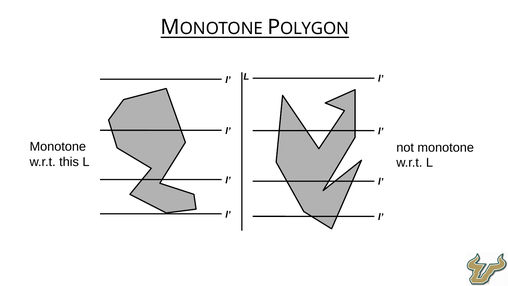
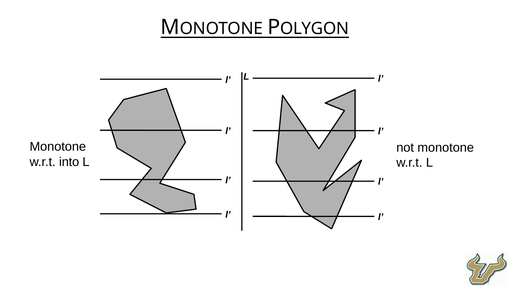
this: this -> into
